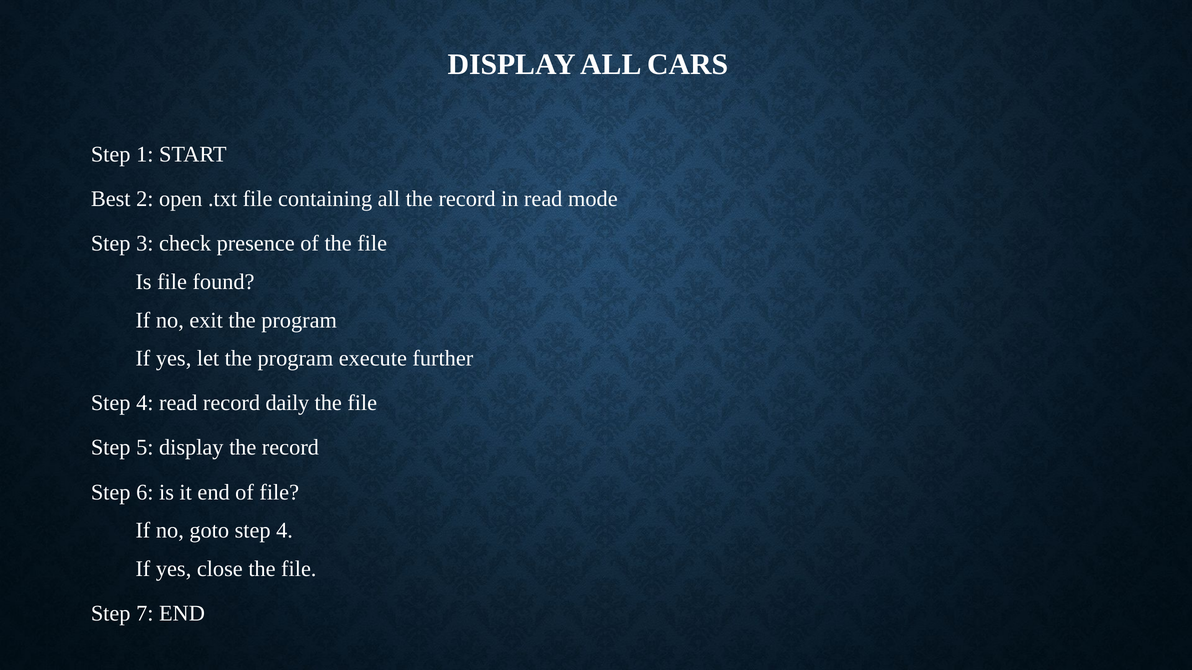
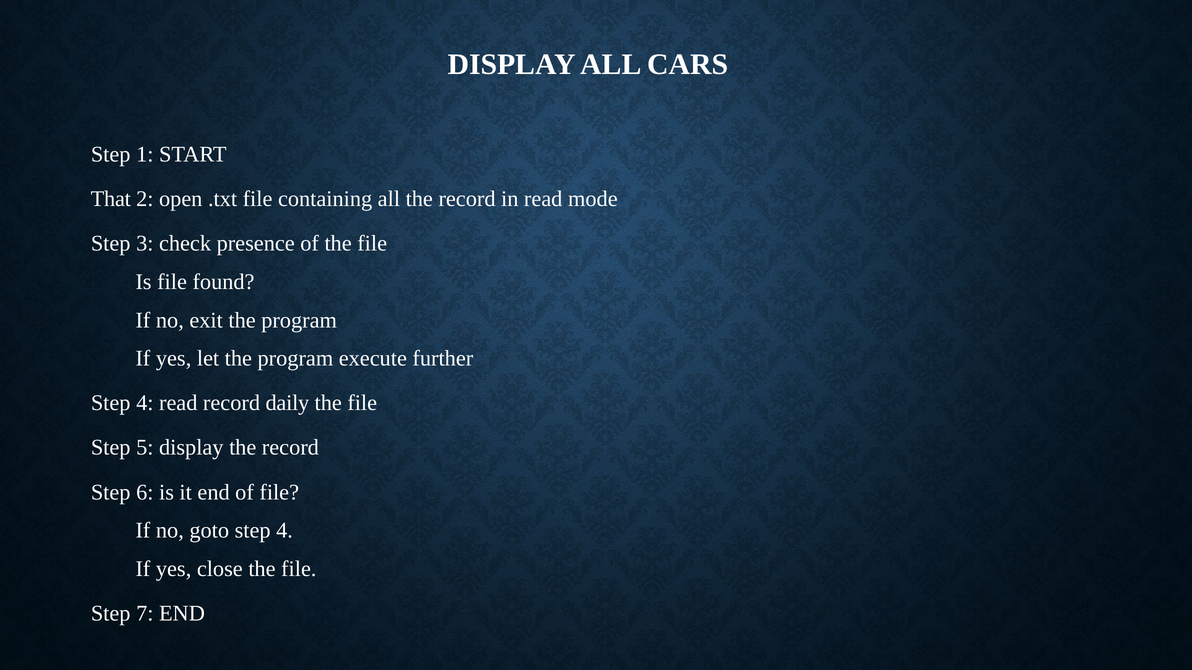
Best: Best -> That
